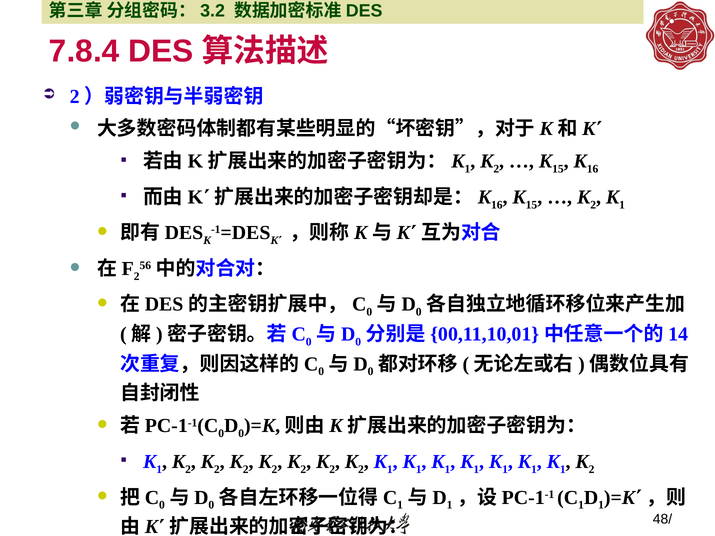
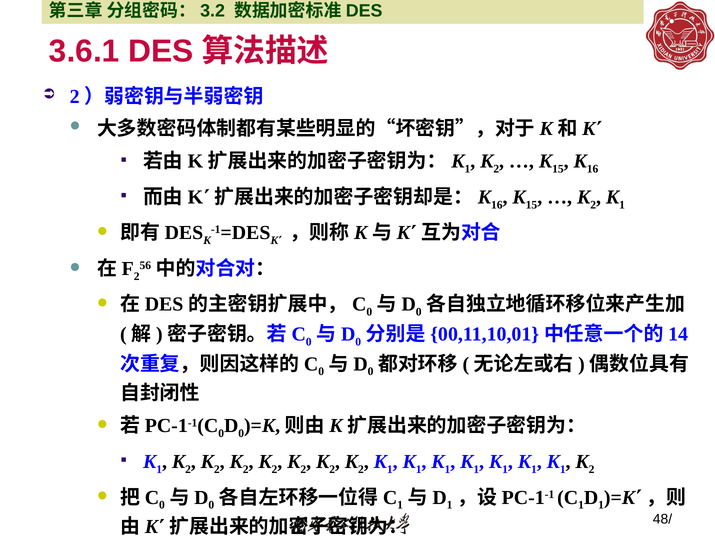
7.8.4: 7.8.4 -> 3.6.1
